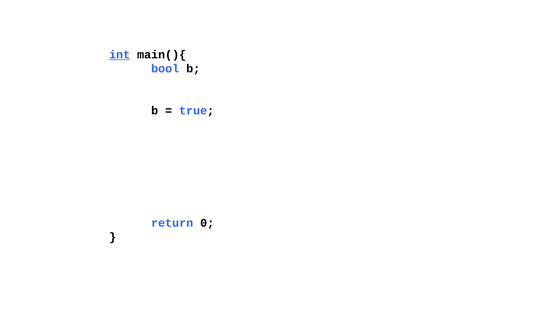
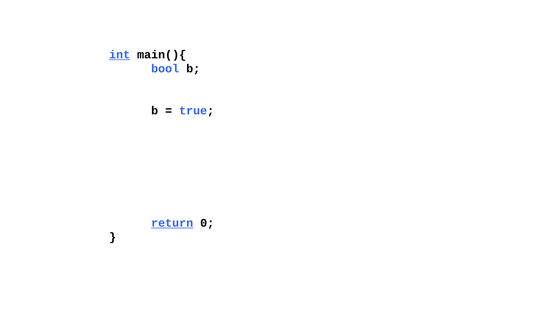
return underline: none -> present
